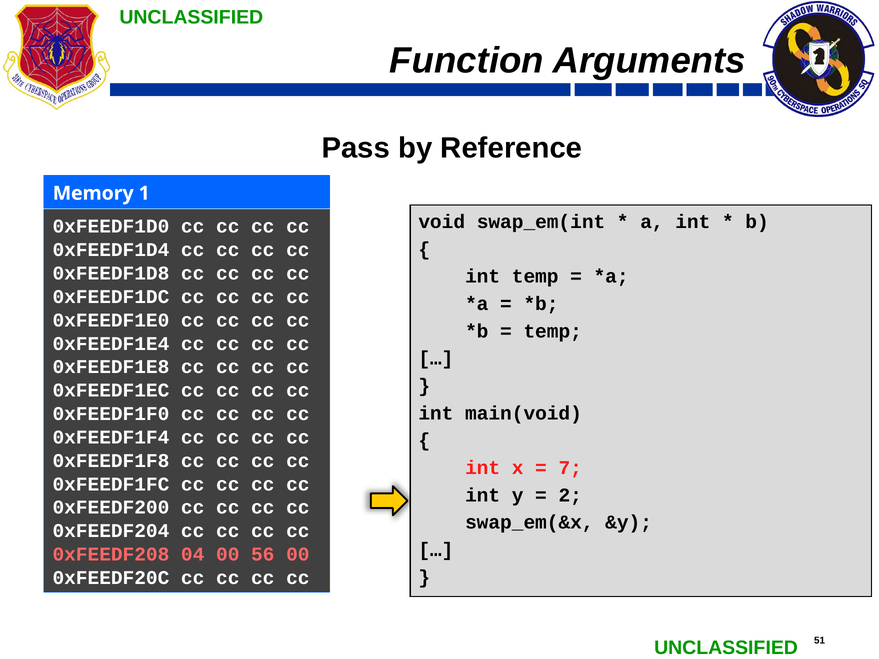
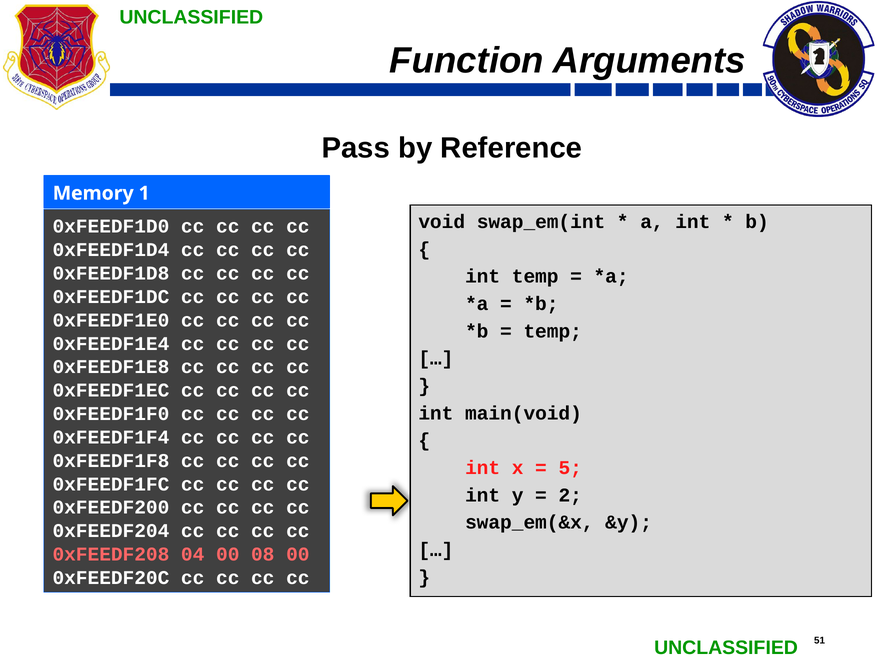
7: 7 -> 5
56: 56 -> 08
